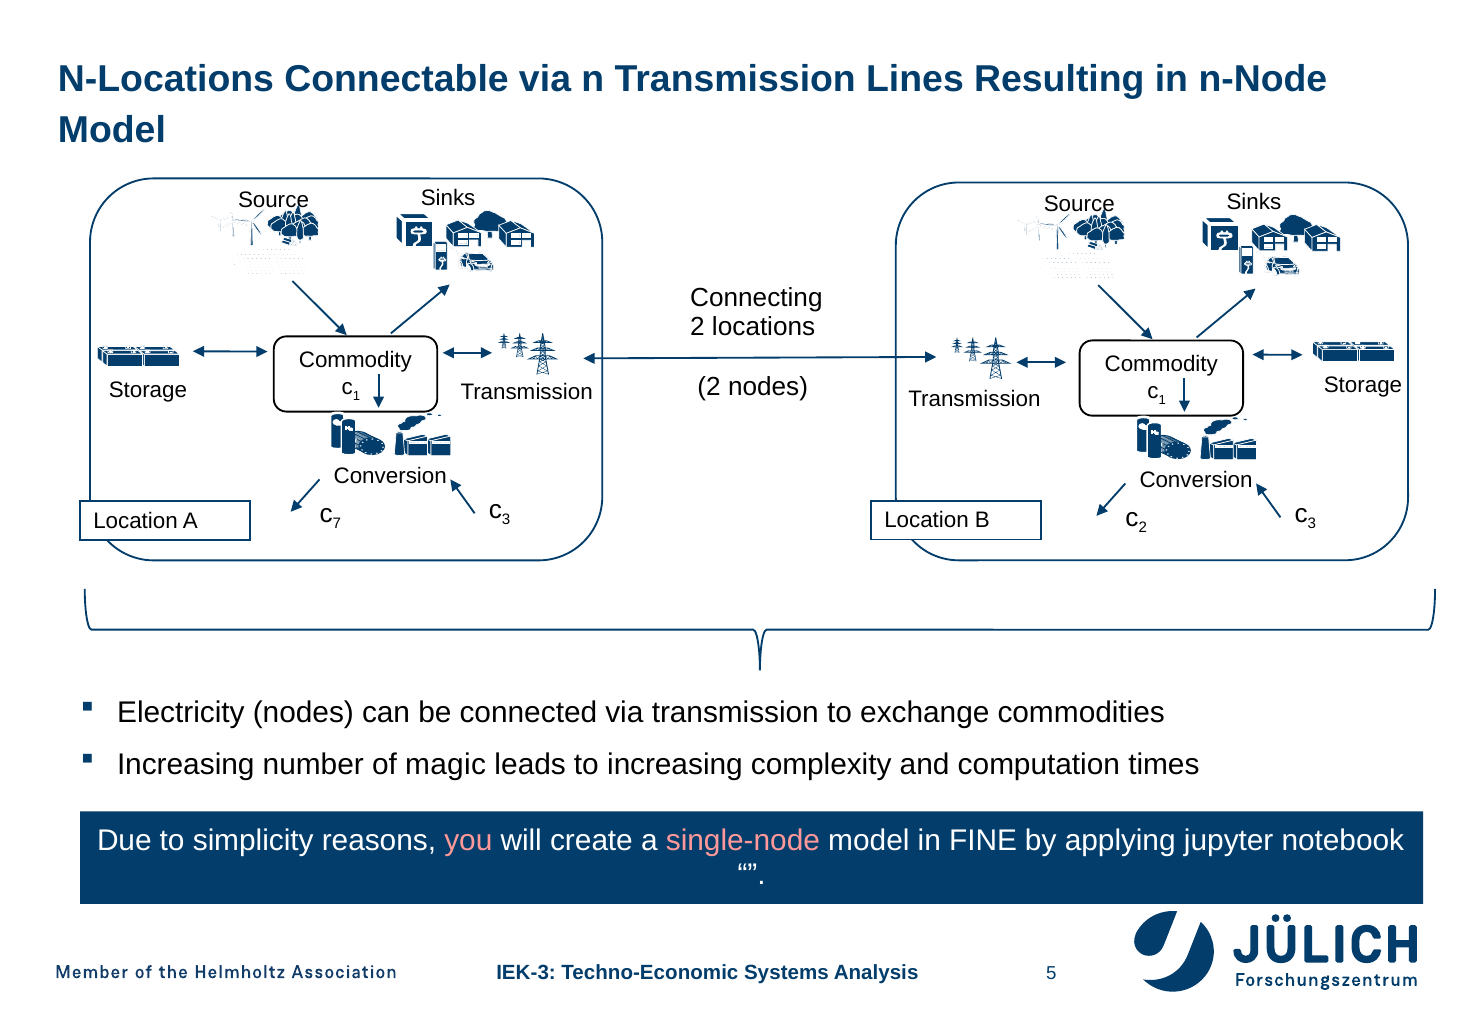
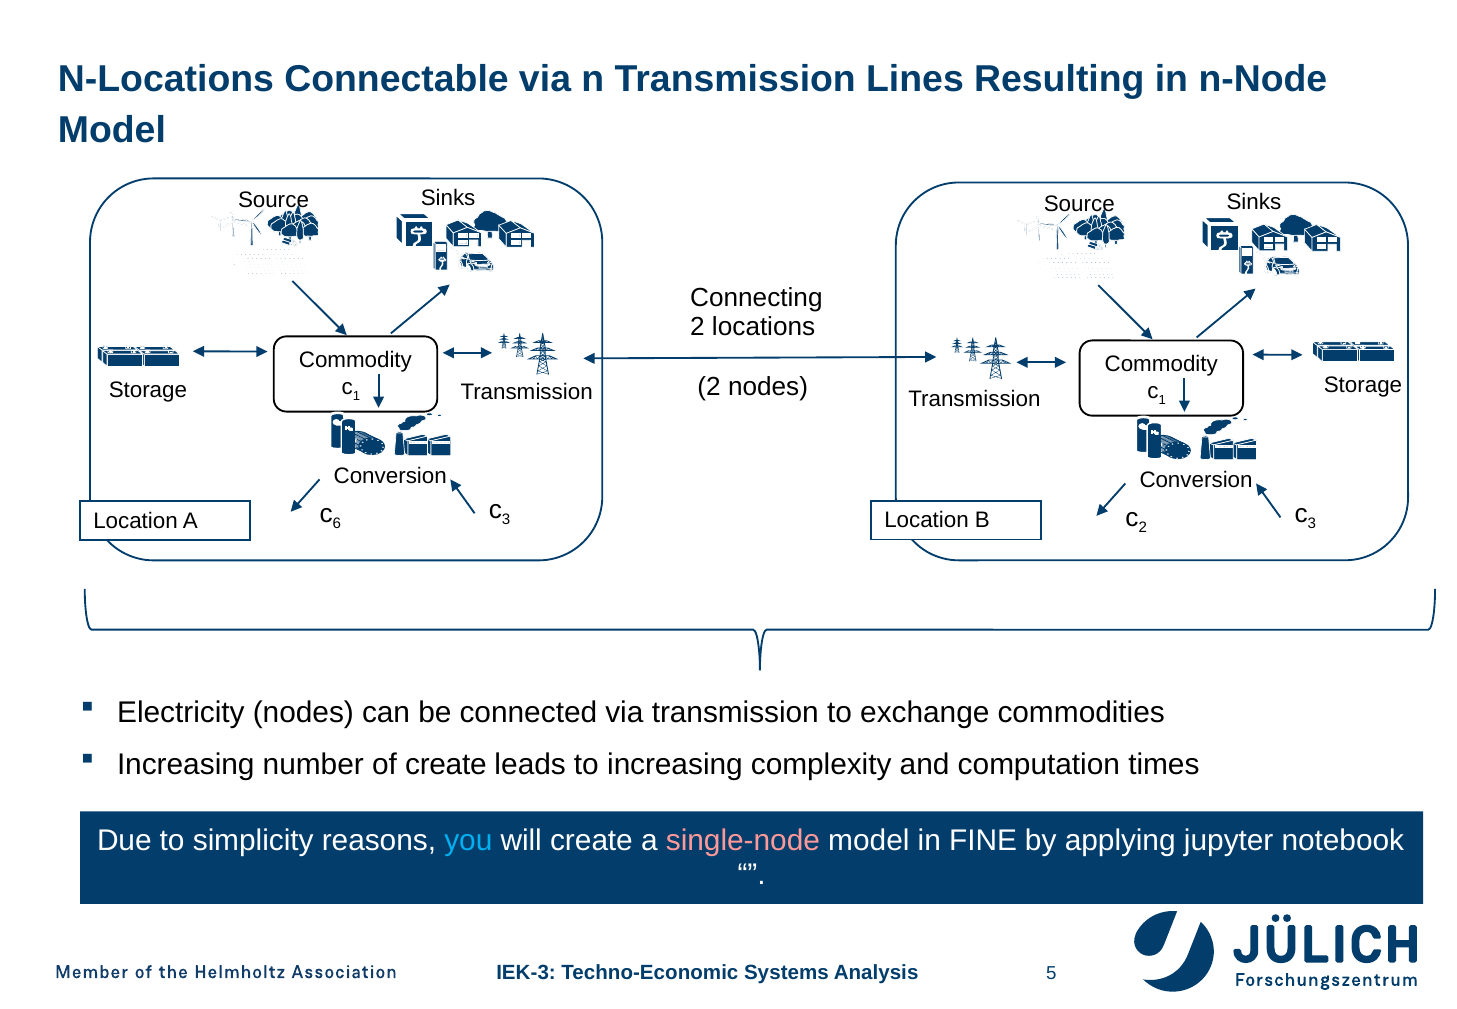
7: 7 -> 6
of magic: magic -> create
you colour: pink -> light blue
